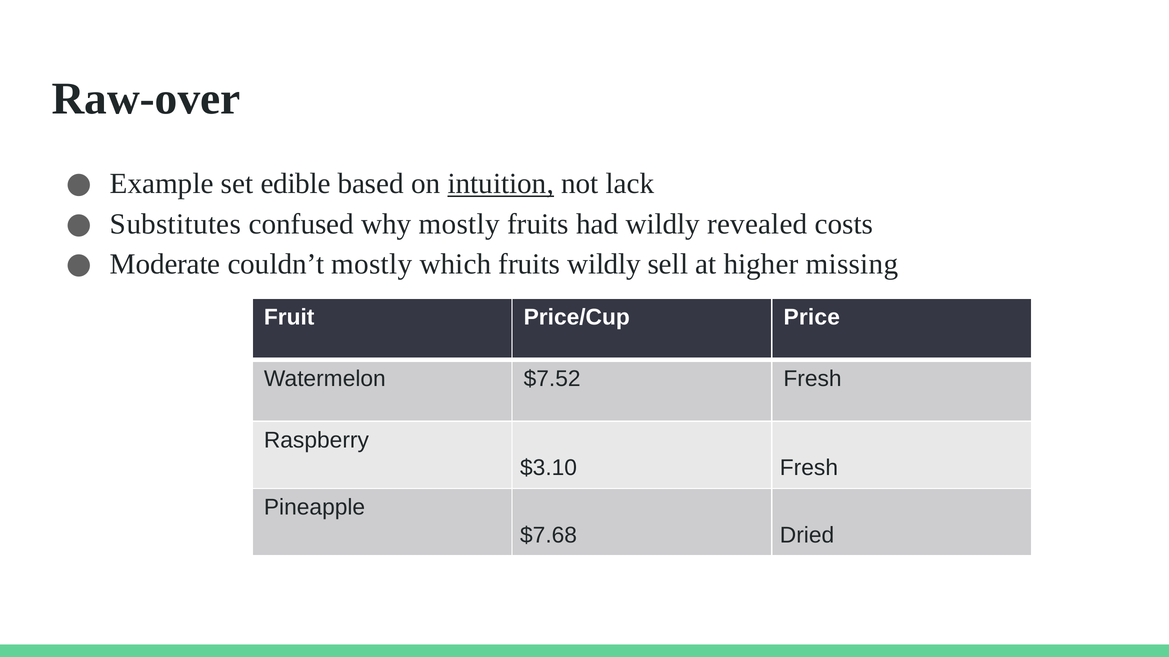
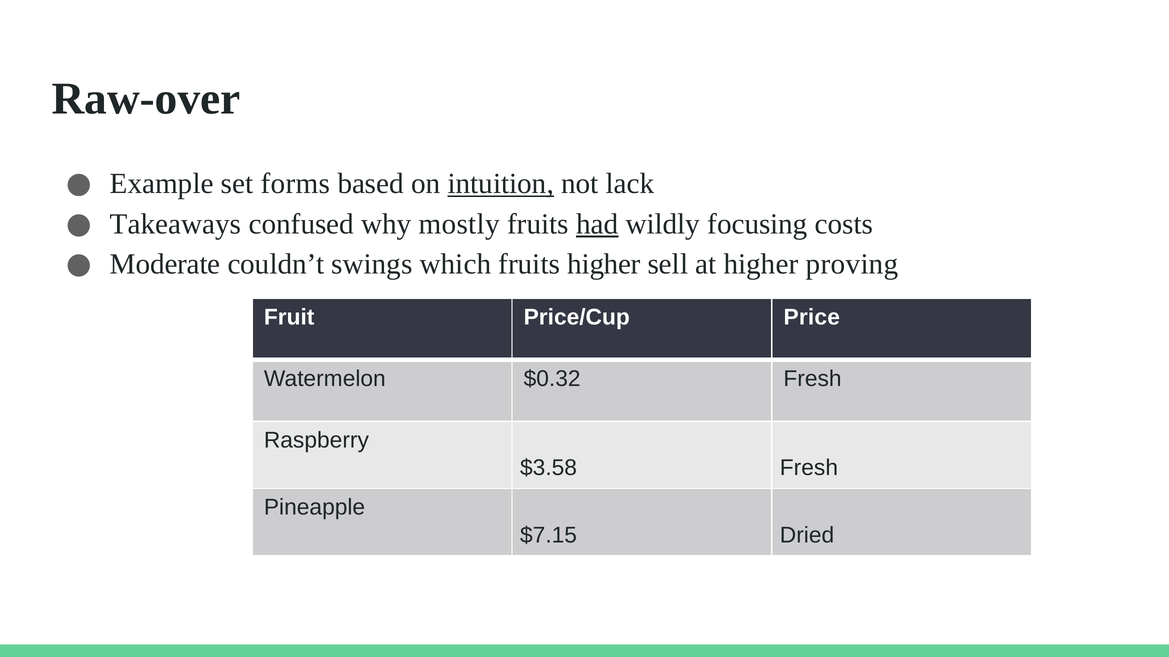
edible: edible -> forms
Substitutes: Substitutes -> Takeaways
had underline: none -> present
revealed: revealed -> focusing
couldn’t mostly: mostly -> swings
fruits wildly: wildly -> higher
missing: missing -> proving
$7.52: $7.52 -> $0.32
$3.10: $3.10 -> $3.58
$7.68: $7.68 -> $7.15
